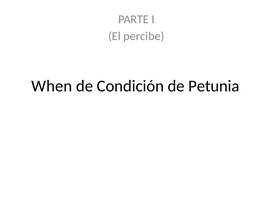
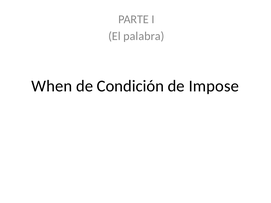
percibe: percibe -> palabra
Petunia: Petunia -> Impose
